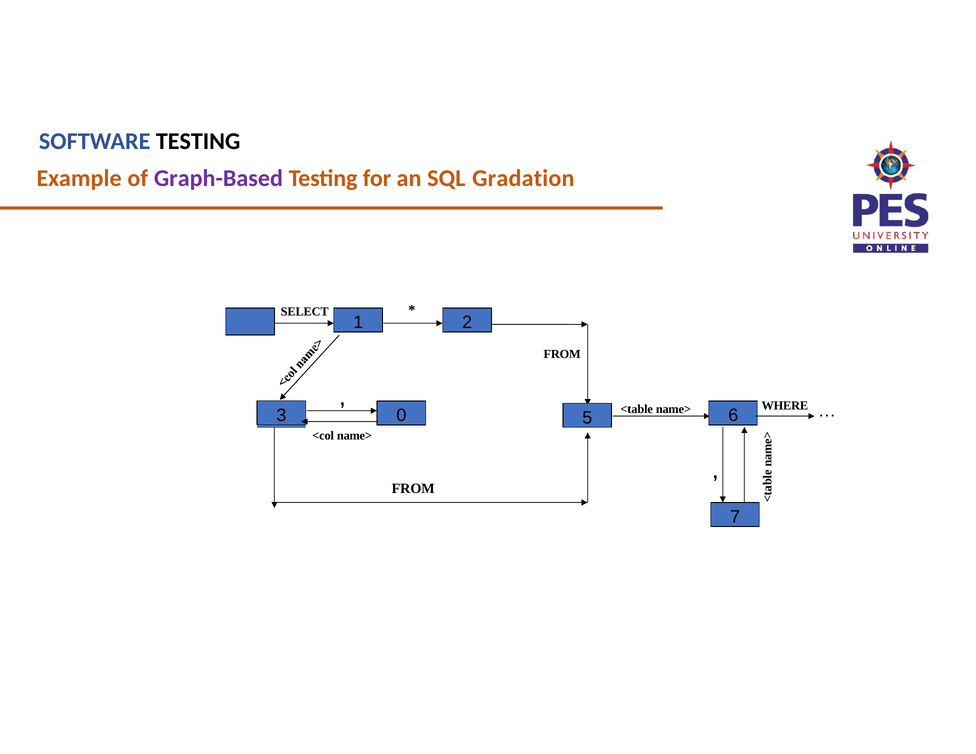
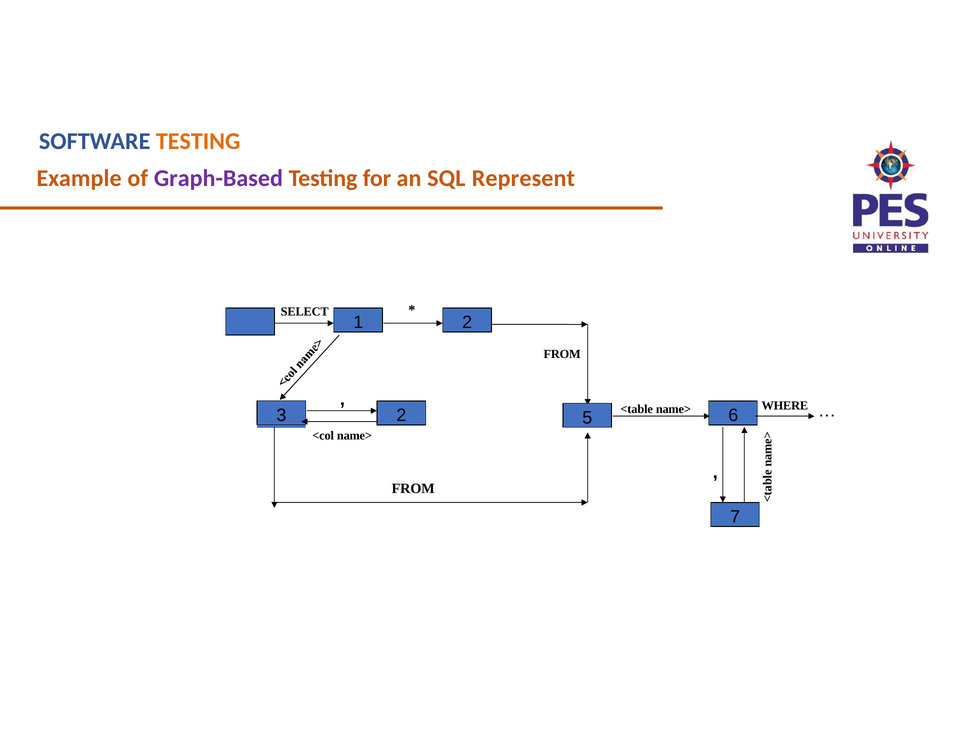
TESTING at (198, 141) colour: black -> orange
Gradation: Gradation -> Represent
3 0: 0 -> 2
